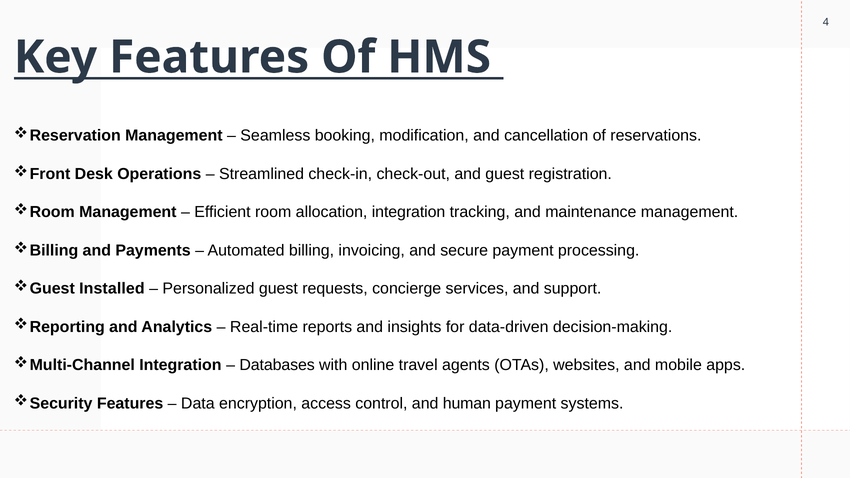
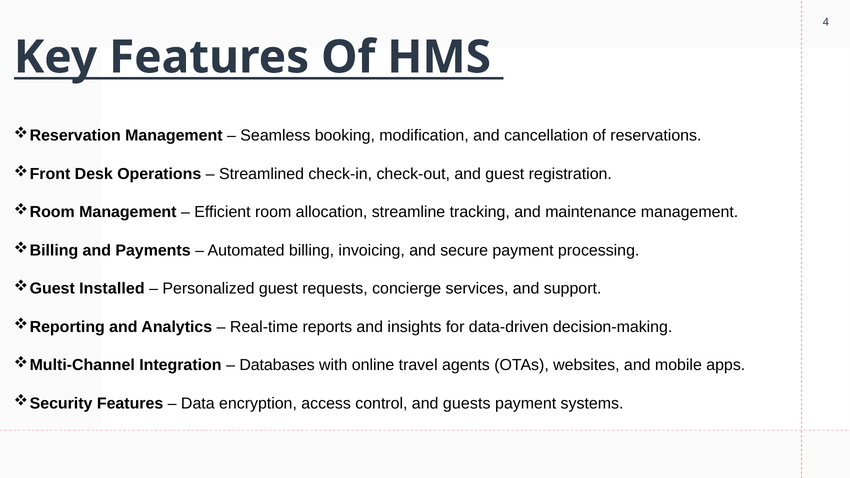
allocation integration: integration -> streamline
human: human -> guests
